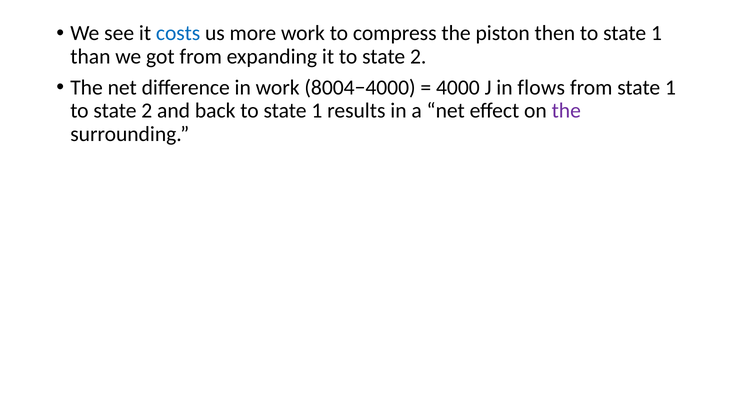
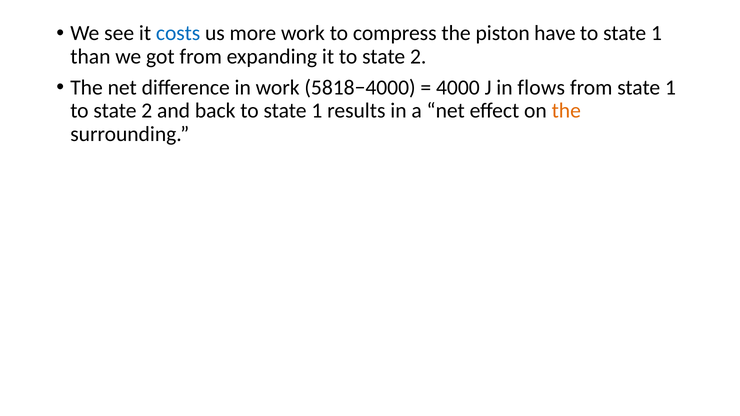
then: then -> have
8004−4000: 8004−4000 -> 5818−4000
the at (566, 111) colour: purple -> orange
